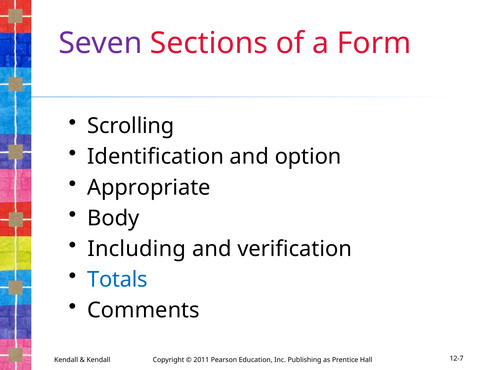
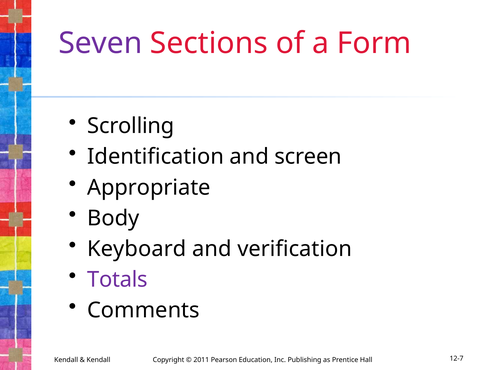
option: option -> screen
Including: Including -> Keyboard
Totals colour: blue -> purple
